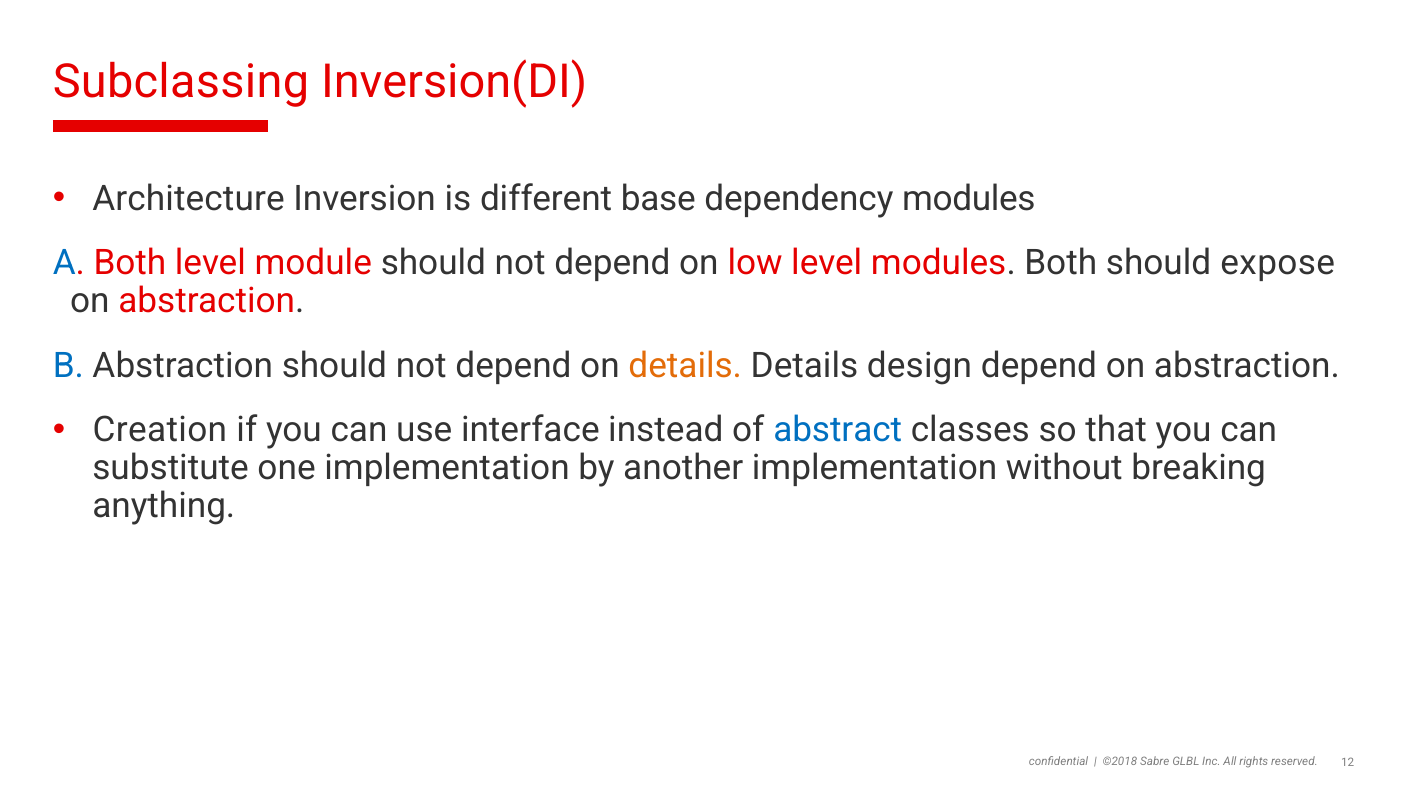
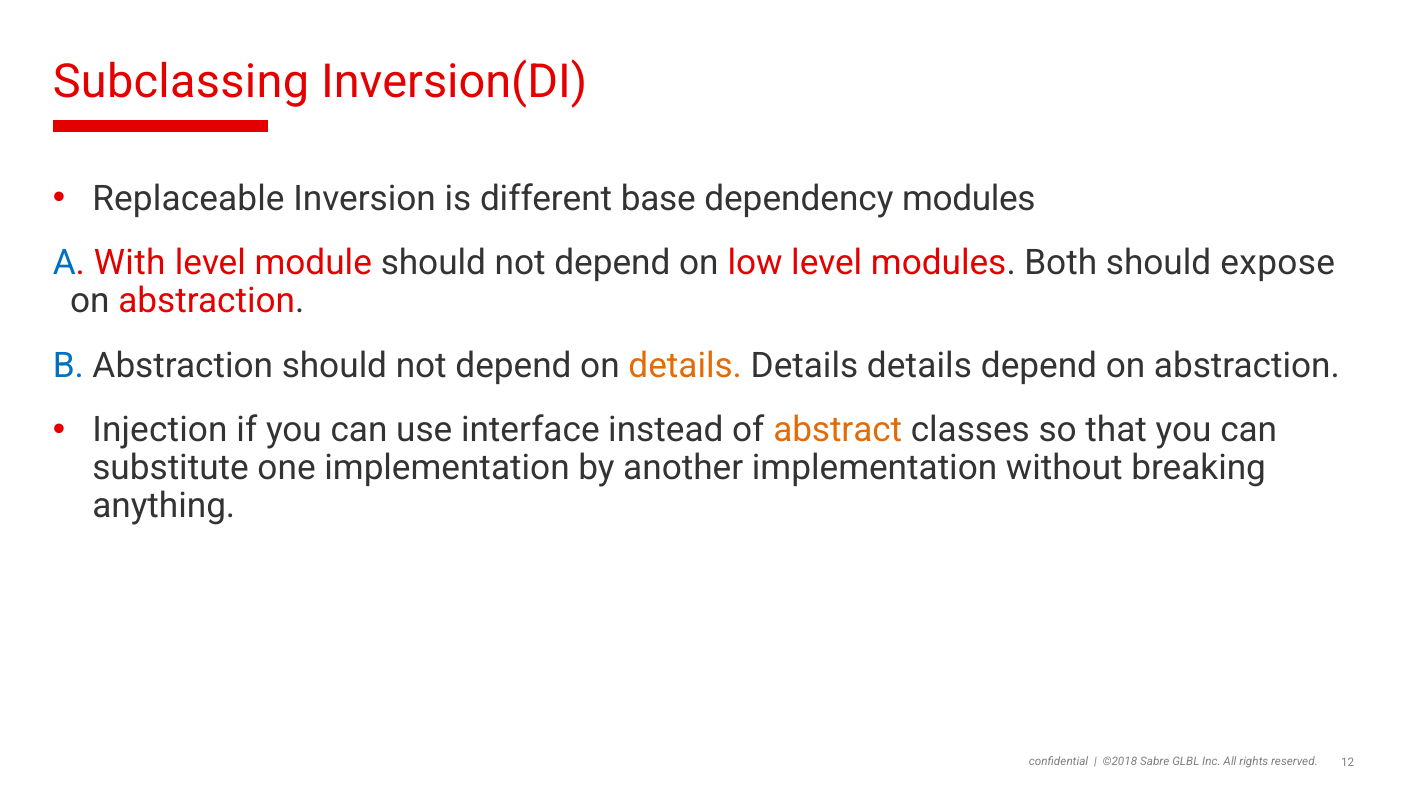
Architecture: Architecture -> Replaceable
A Both: Both -> With
design at (919, 365): design -> details
Creation: Creation -> Injection
abstract colour: blue -> orange
